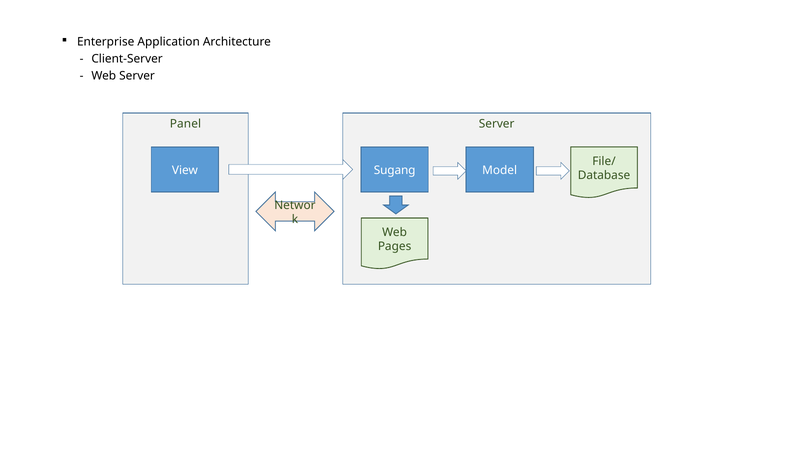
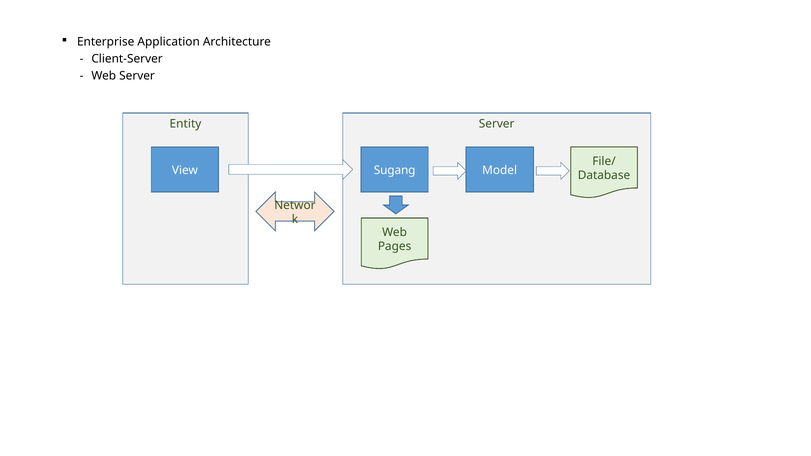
Panel: Panel -> Entity
